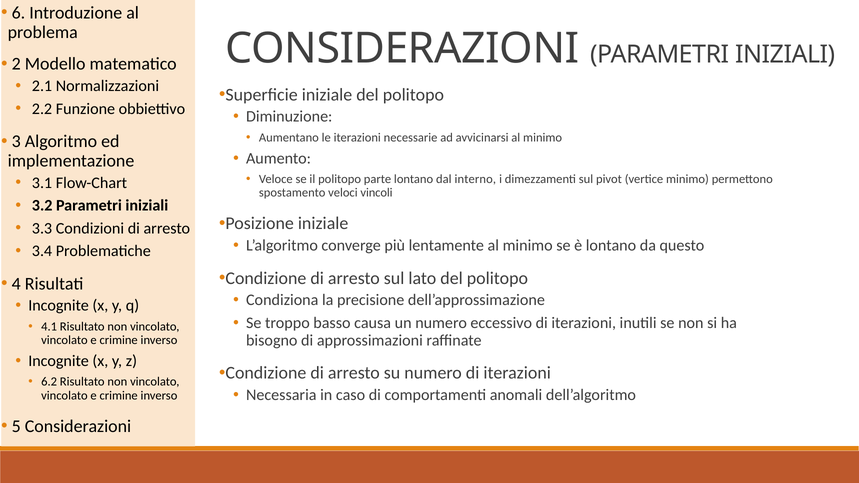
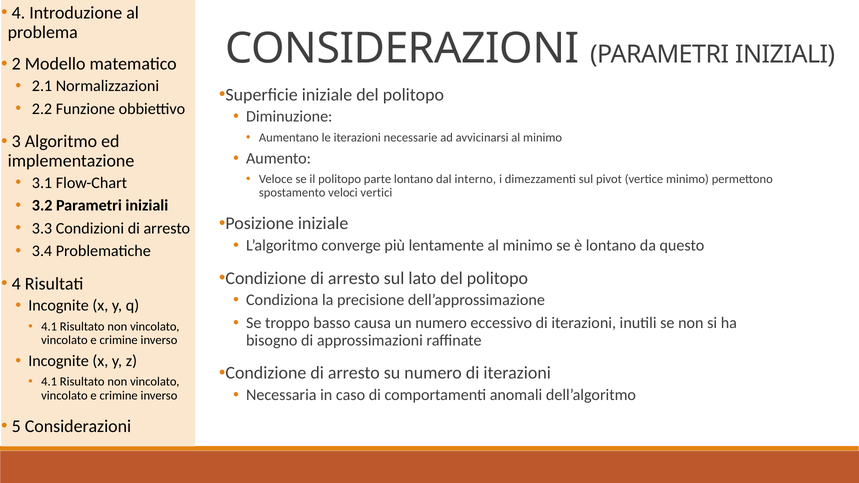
6 at (18, 13): 6 -> 4
vincoli: vincoli -> vertici
6.2 at (49, 382): 6.2 -> 4.1
